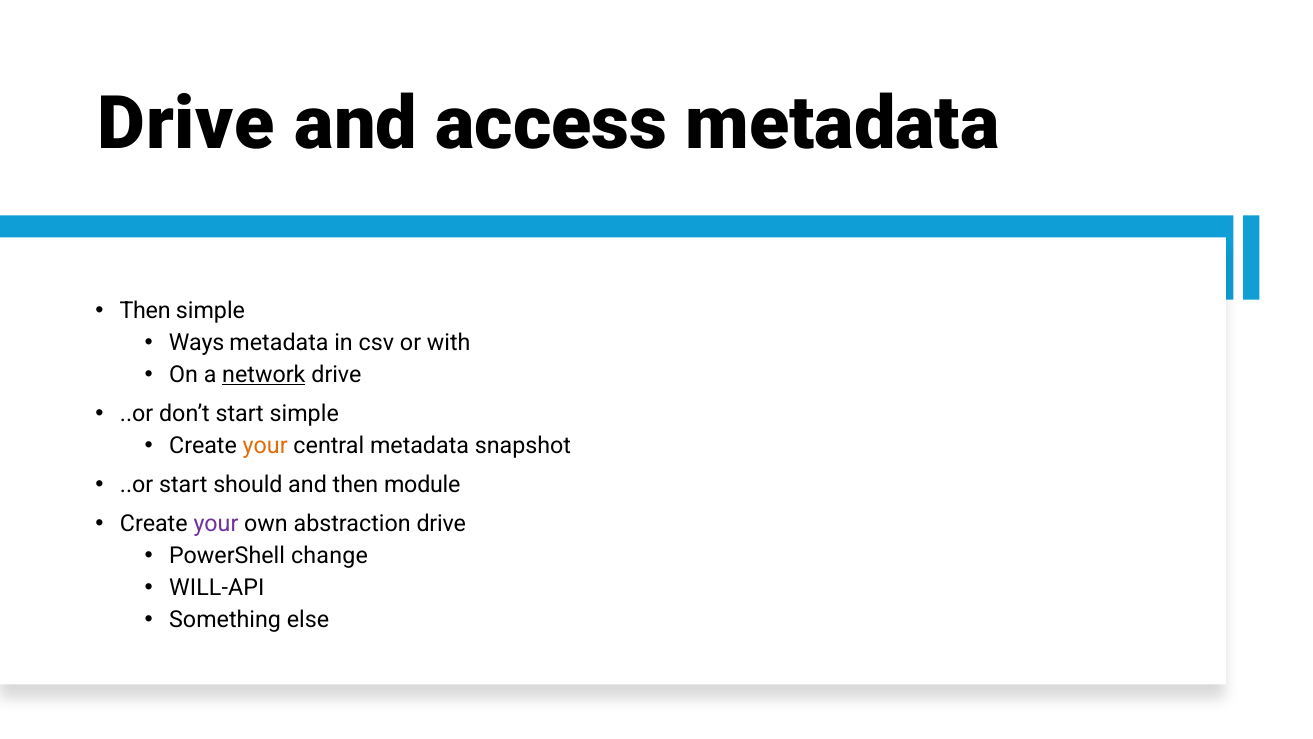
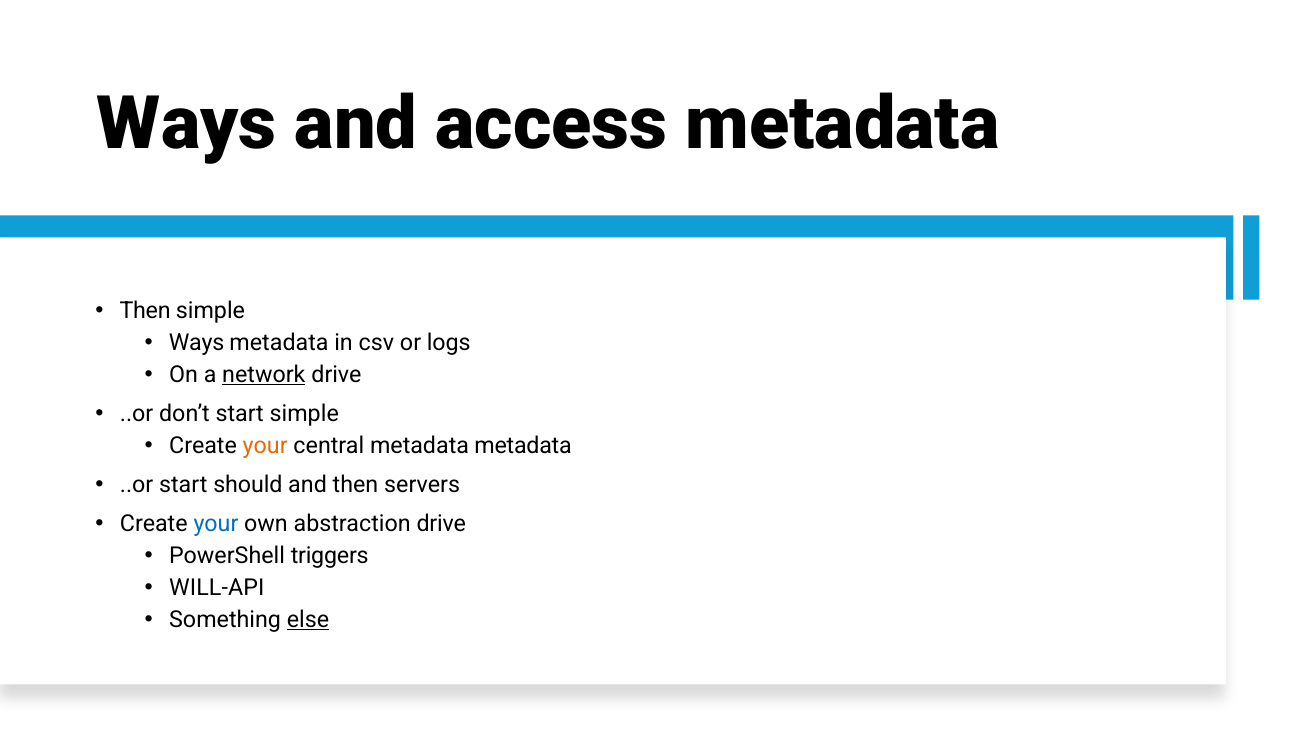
Drive at (186, 124): Drive -> Ways
with: with -> logs
metadata snapshot: snapshot -> metadata
module: module -> servers
your at (216, 523) colour: purple -> blue
change: change -> triggers
else underline: none -> present
